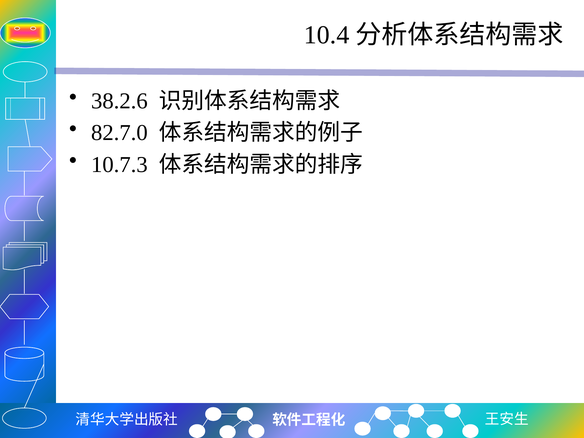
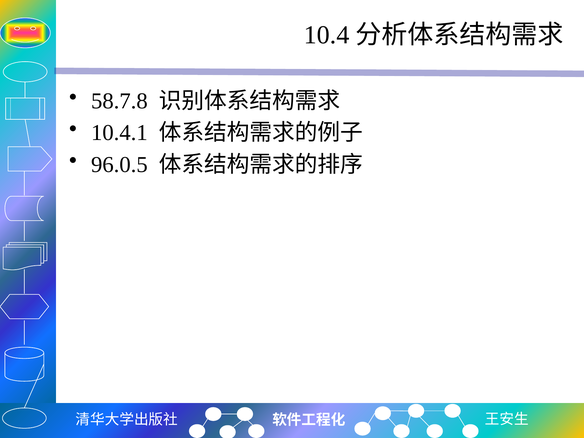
38.2.6: 38.2.6 -> 58.7.8
82.7.0: 82.7.0 -> 10.4.1
10.7.3: 10.7.3 -> 96.0.5
